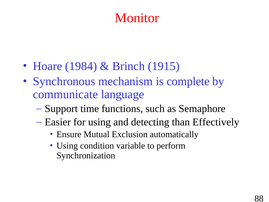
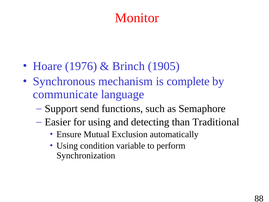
1984: 1984 -> 1976
1915: 1915 -> 1905
time: time -> send
Effectively: Effectively -> Traditional
